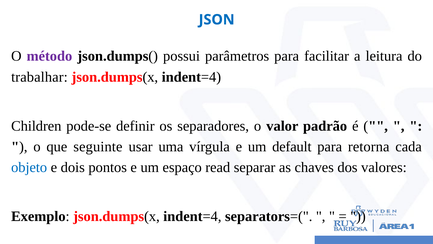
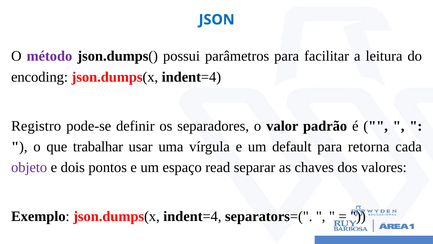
trabalhar: trabalhar -> encoding
Children: Children -> Registro
seguinte: seguinte -> trabalhar
objeto colour: blue -> purple
